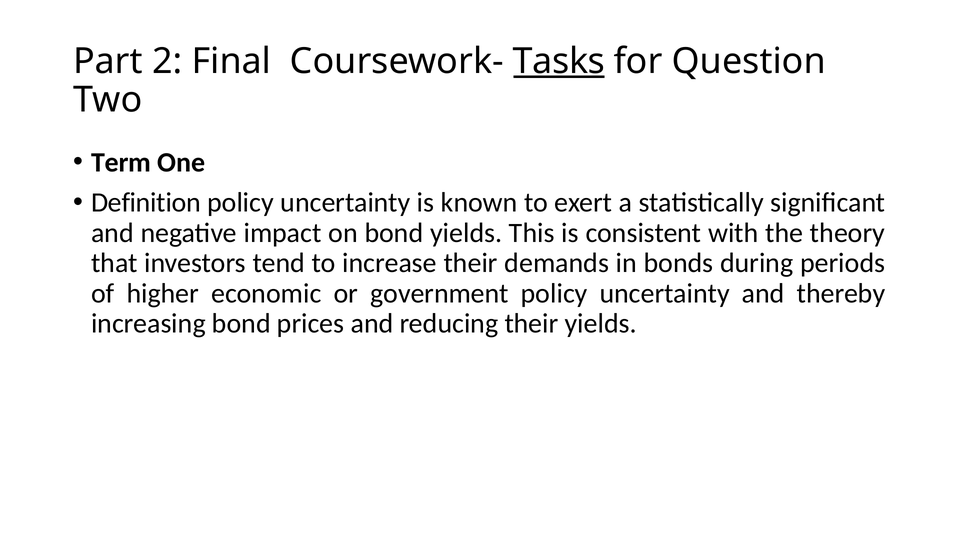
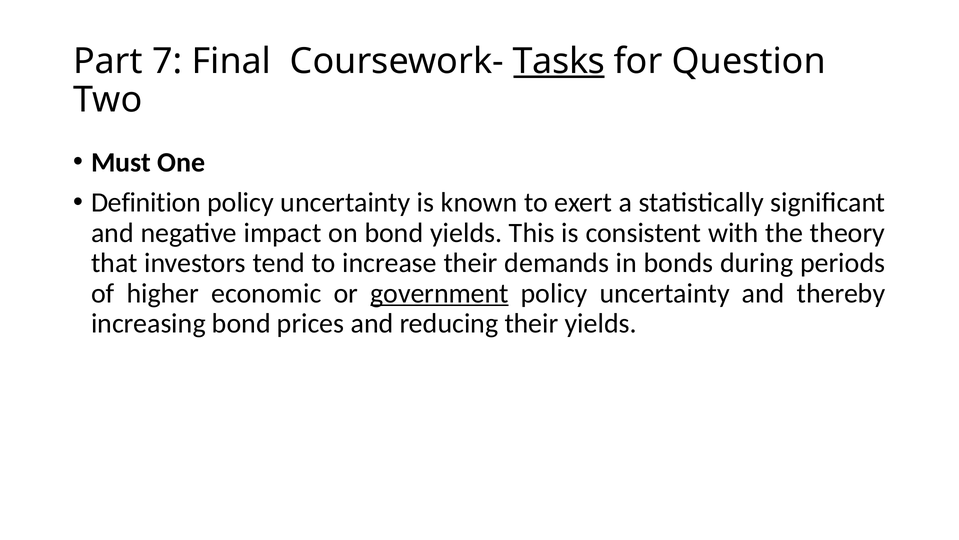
2: 2 -> 7
Term: Term -> Must
government underline: none -> present
